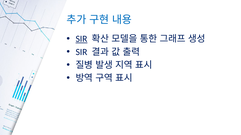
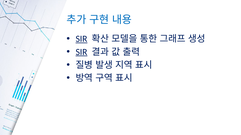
SIR at (81, 52) underline: none -> present
